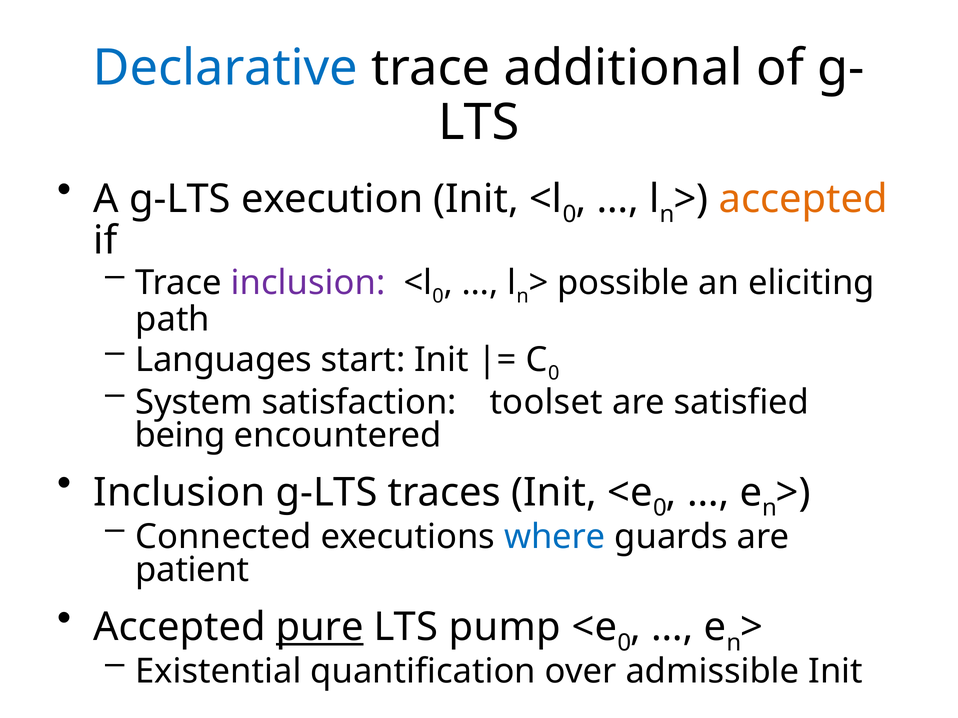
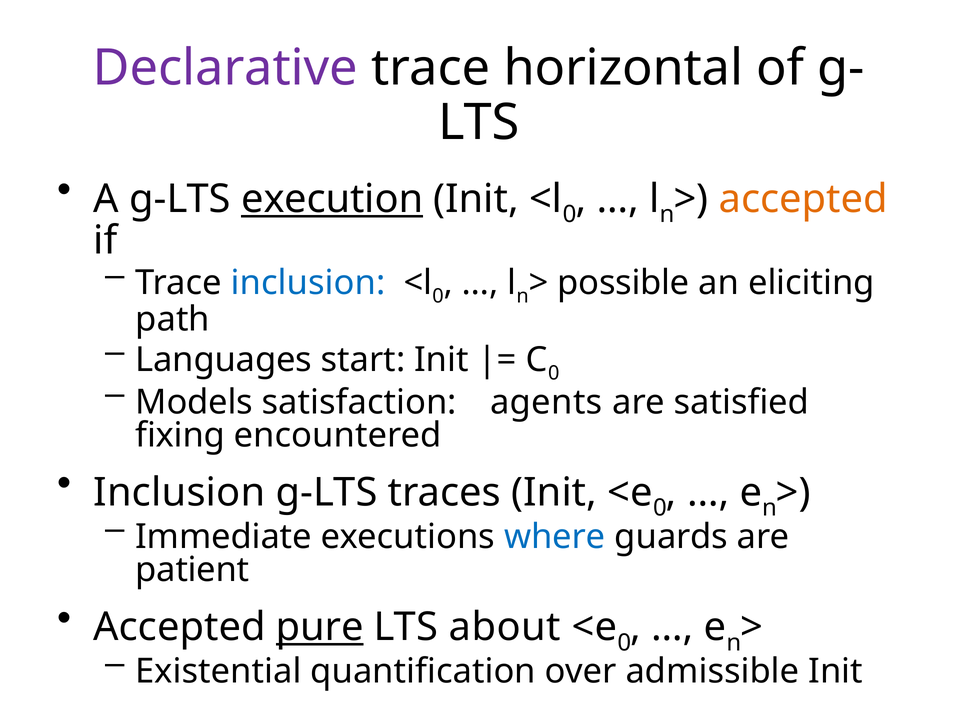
Declarative colour: blue -> purple
additional: additional -> horizontal
execution underline: none -> present
inclusion at (308, 283) colour: purple -> blue
System: System -> Models
toolset: toolset -> agents
being: being -> fixing
Connected: Connected -> Immediate
pump: pump -> about
